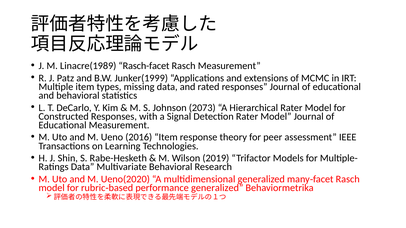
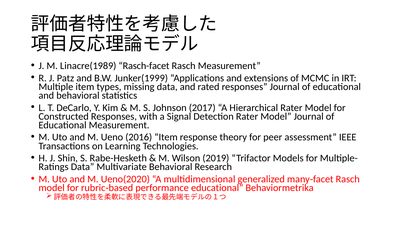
2073: 2073 -> 2017
performance generalized: generalized -> educational
